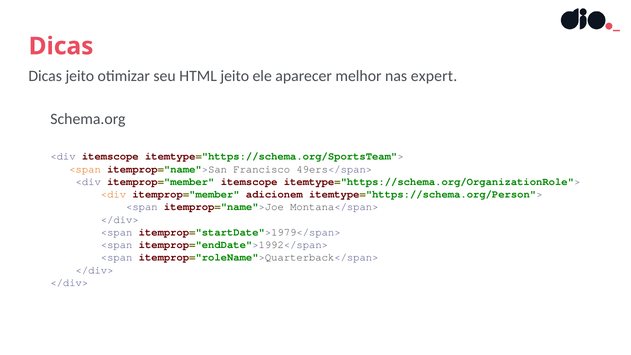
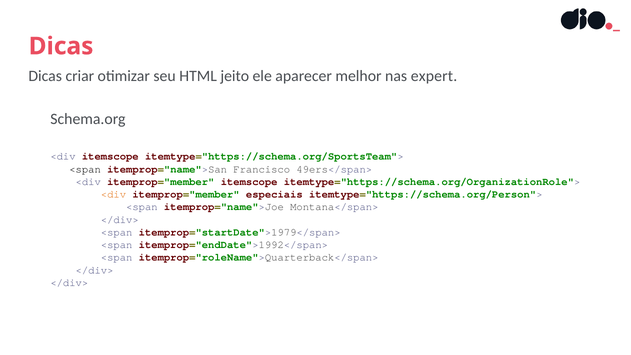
Dicas jeito: jeito -> criar
<span at (85, 169) colour: orange -> black
adicionem: adicionem -> especiais
